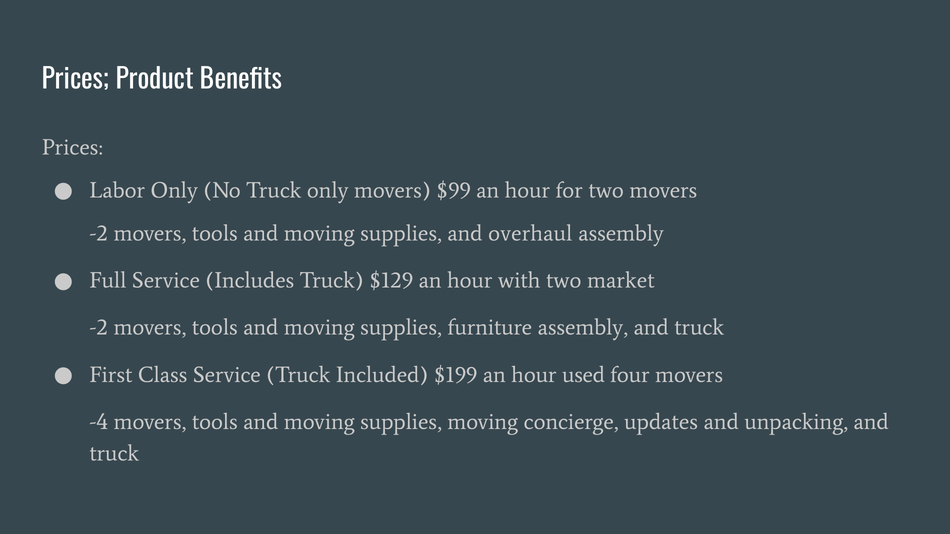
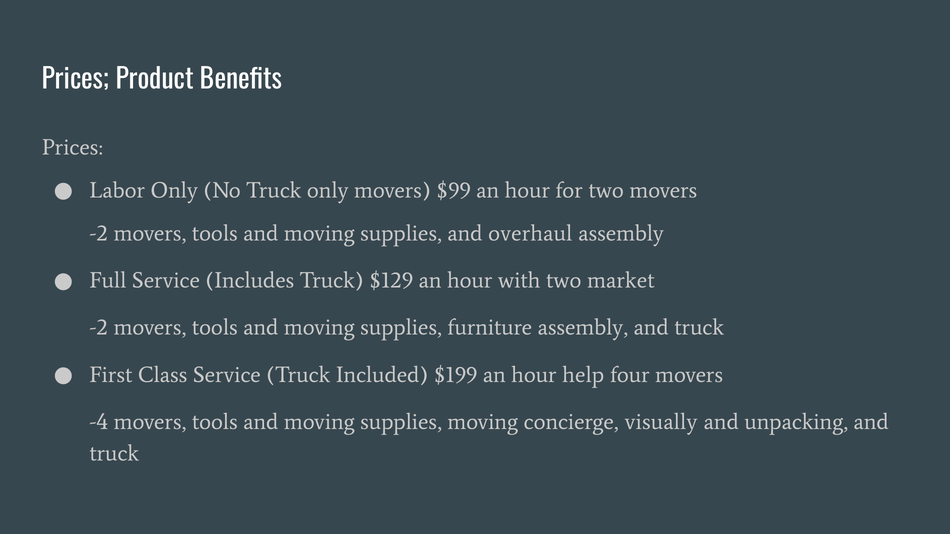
used: used -> help
updates: updates -> visually
